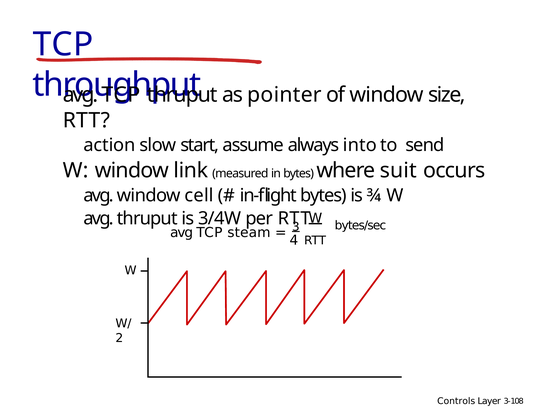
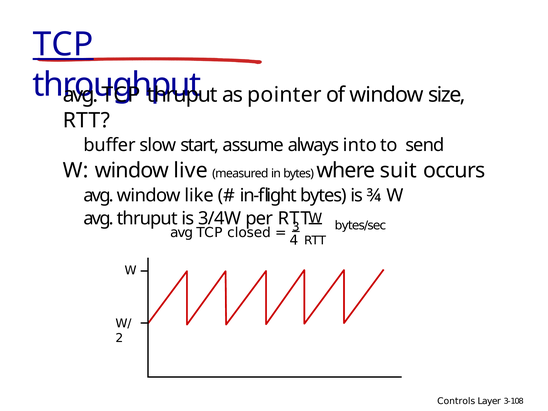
TCP at (63, 45) underline: none -> present
action: action -> buffer
link: link -> live
cell: cell -> like
steam: steam -> closed
